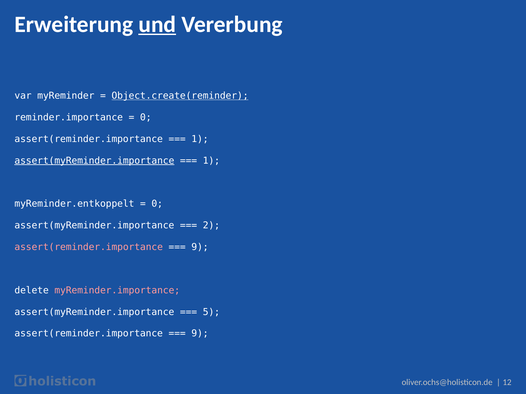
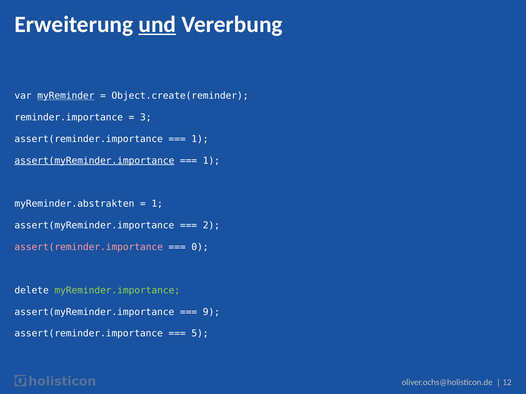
myReminder underline: none -> present
Object.create(reminder underline: present -> none
0 at (146, 118): 0 -> 3
myReminder.entkoppelt: myReminder.entkoppelt -> myReminder.abstrakten
0 at (157, 204): 0 -> 1
9 at (200, 247): 9 -> 0
myReminder.importance colour: pink -> light green
5: 5 -> 9
9 at (200, 334): 9 -> 5
